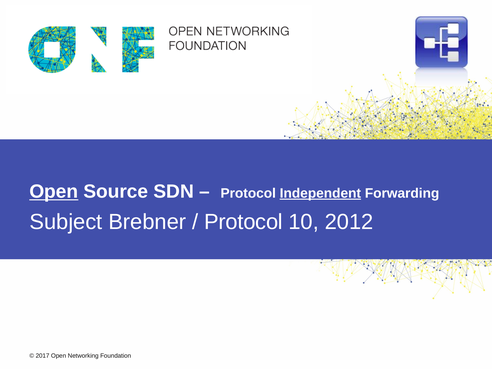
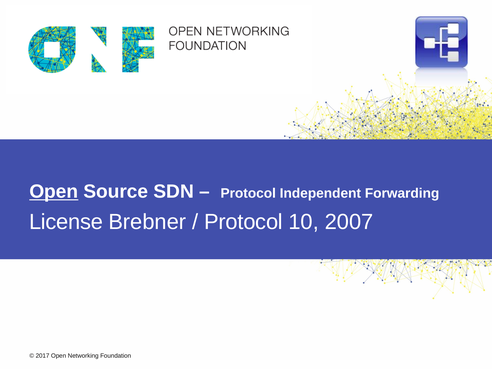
Independent underline: present -> none
Subject: Subject -> License
2012: 2012 -> 2007
